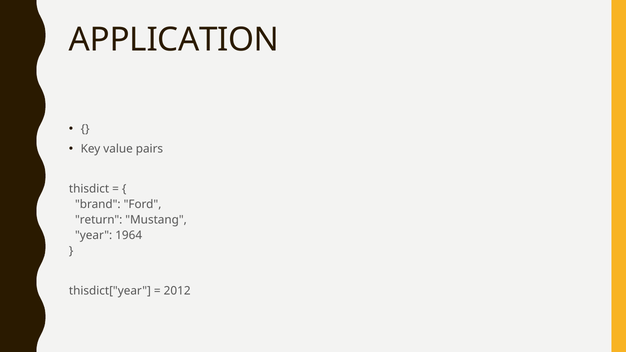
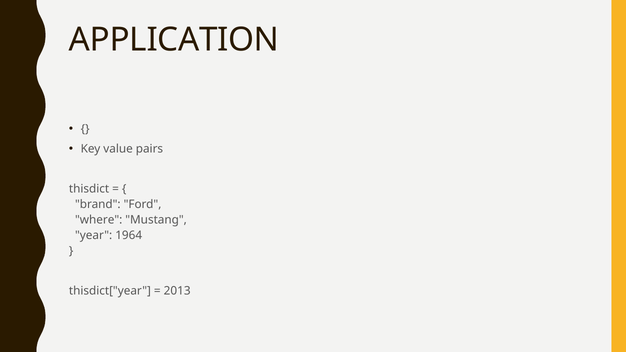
return: return -> where
2012: 2012 -> 2013
